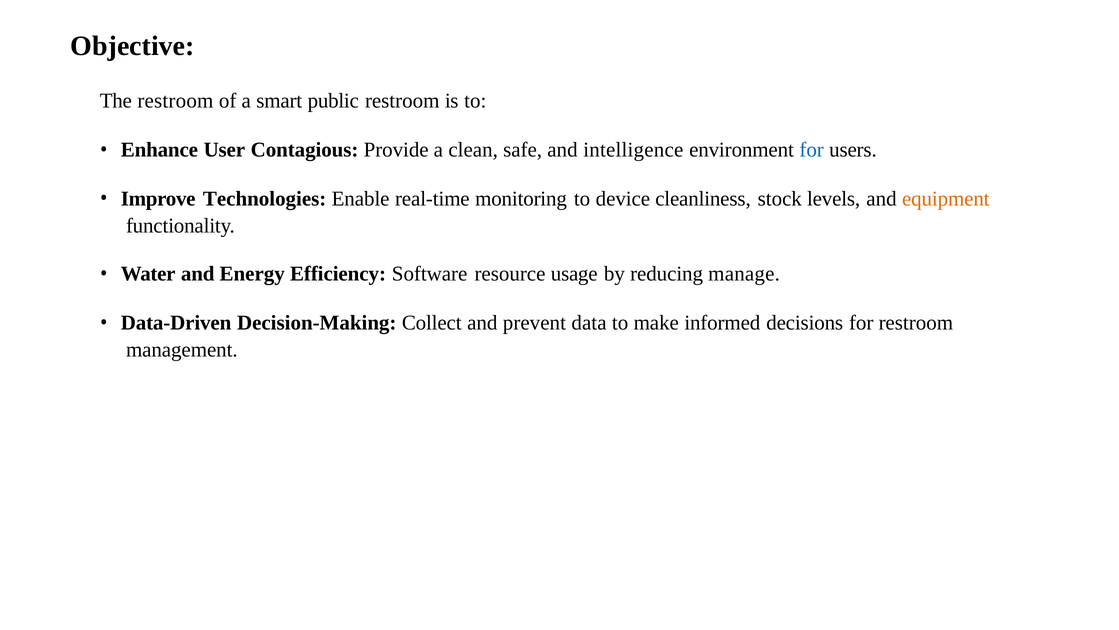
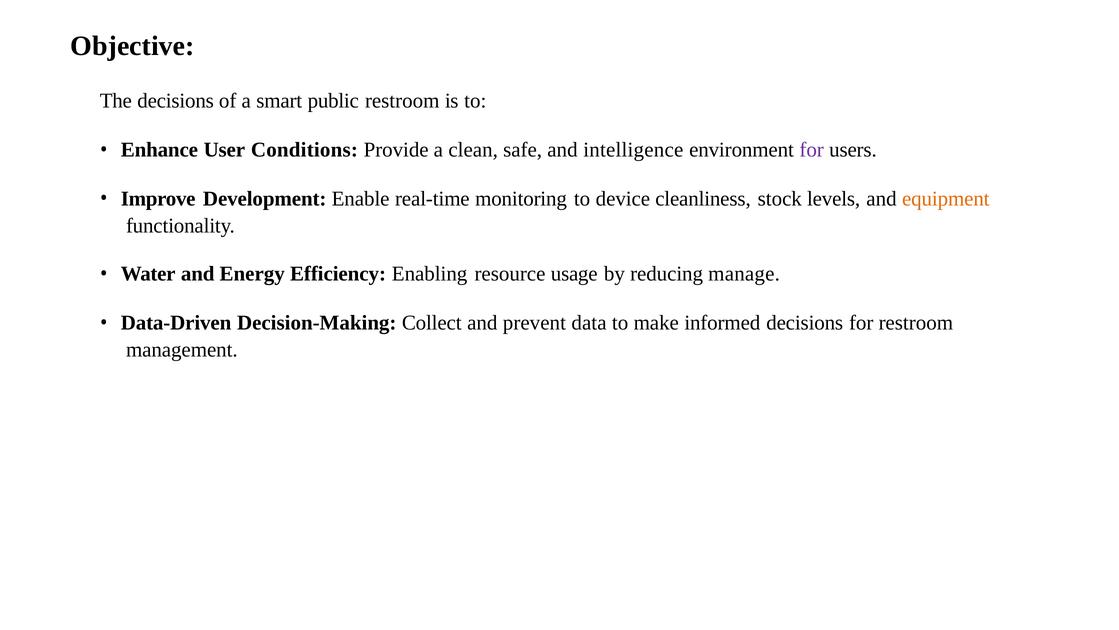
The restroom: restroom -> decisions
Contagious: Contagious -> Conditions
for at (812, 150) colour: blue -> purple
Technologies: Technologies -> Development
Software: Software -> Enabling
